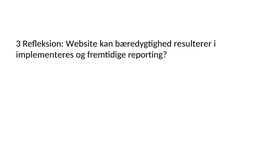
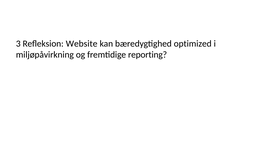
resulterer: resulterer -> optimized
implementeres: implementeres -> miljøpåvirkning
